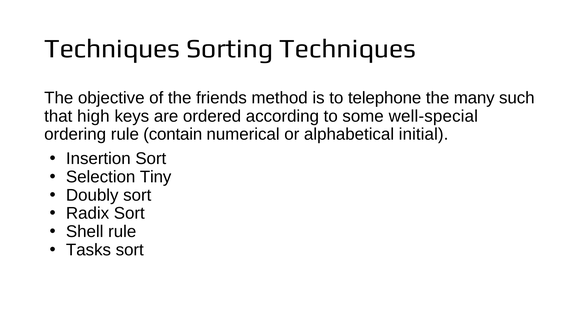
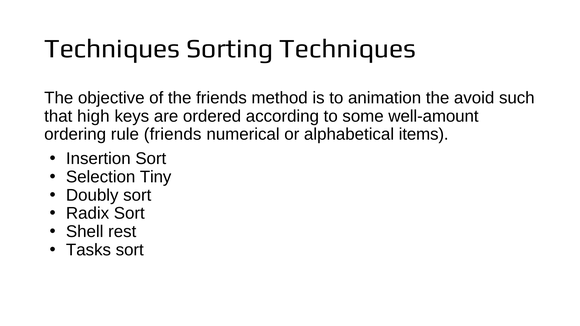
telephone: telephone -> animation
many: many -> avoid
well-special: well-special -> well-amount
rule contain: contain -> friends
initial: initial -> items
Shell rule: rule -> rest
